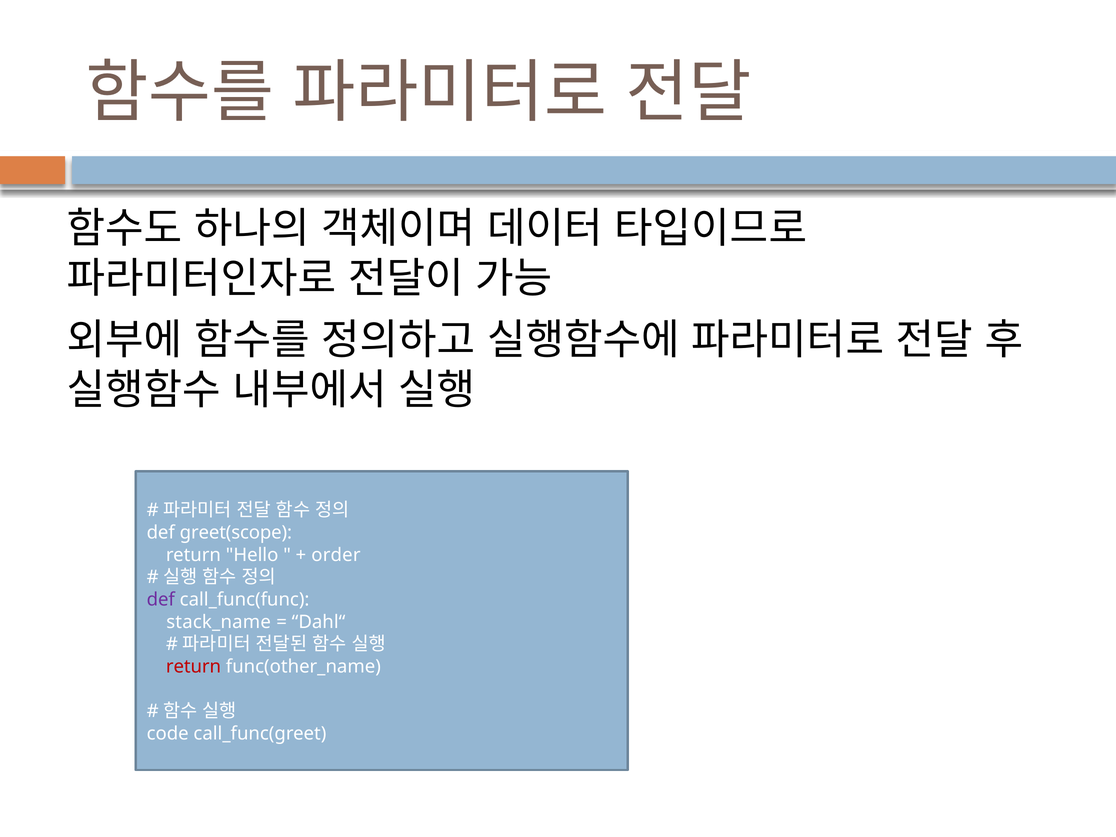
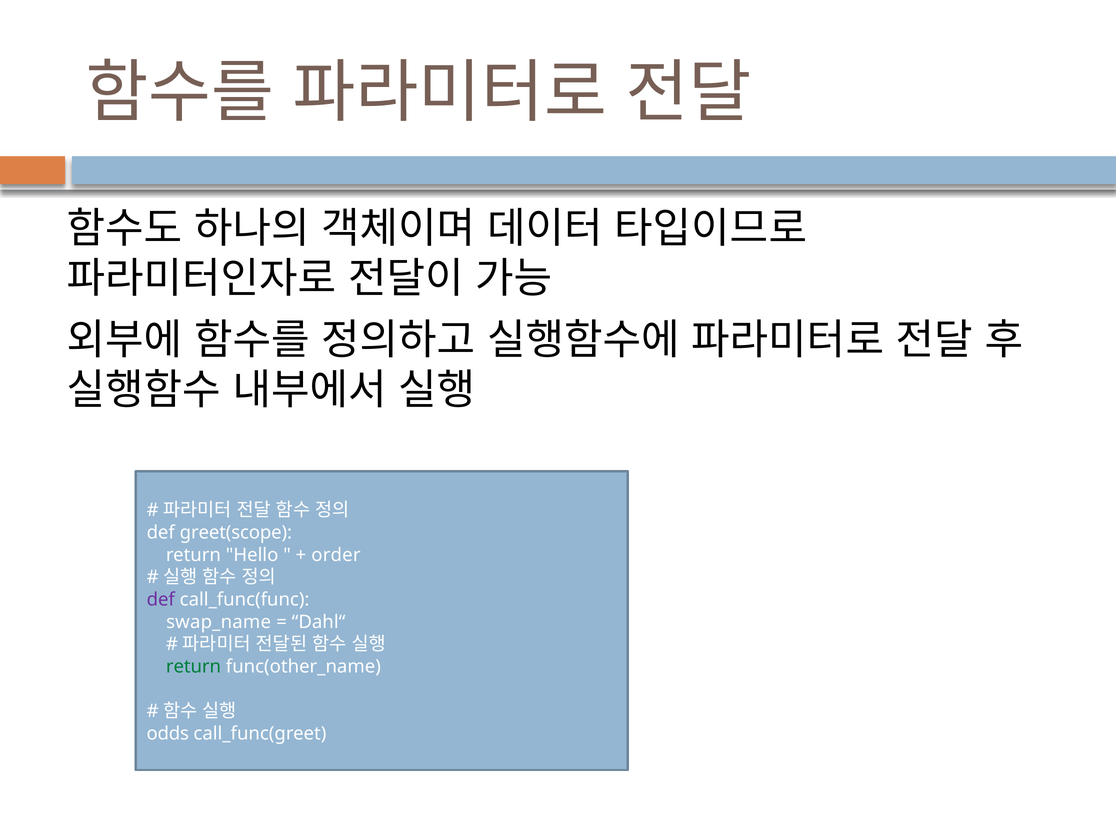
stack_name: stack_name -> swap_name
return at (194, 667) colour: red -> green
code: code -> odds
